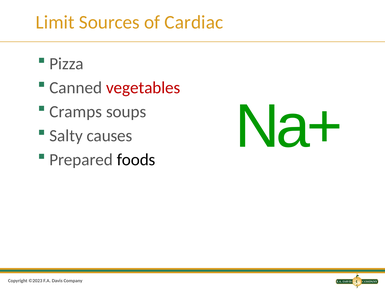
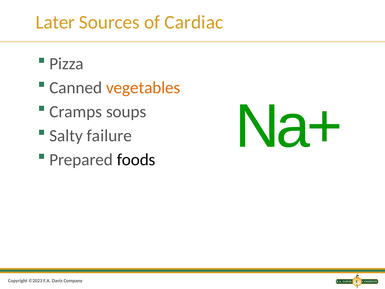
Limit: Limit -> Later
vegetables colour: red -> orange
causes: causes -> failure
